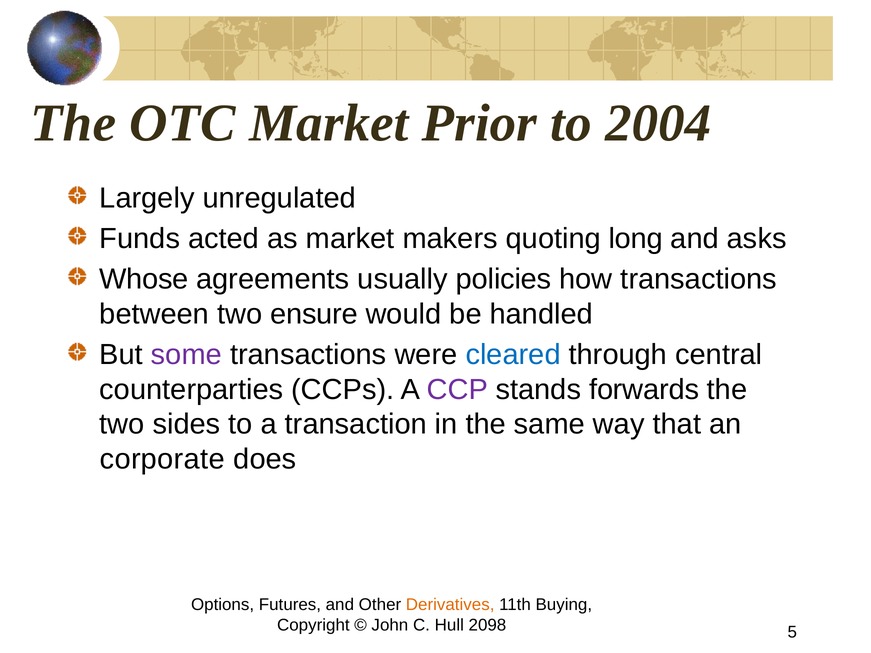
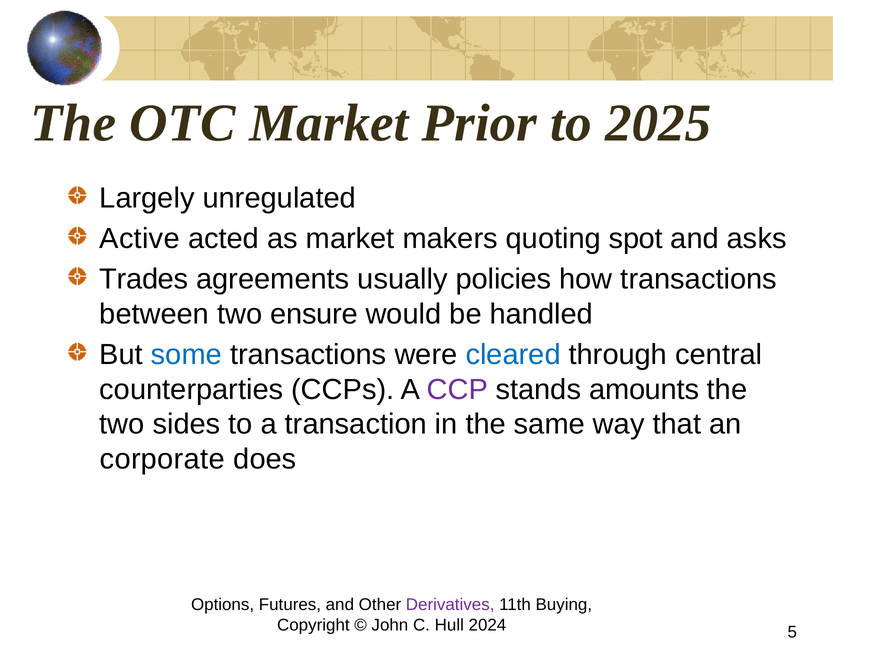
2004: 2004 -> 2025
Funds: Funds -> Active
long: long -> spot
Whose: Whose -> Trades
some colour: purple -> blue
forwards: forwards -> amounts
Derivatives colour: orange -> purple
2098: 2098 -> 2024
